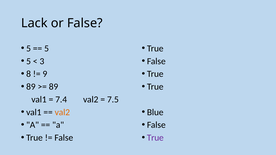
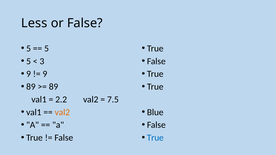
Lack: Lack -> Less
8 at (29, 74): 8 -> 9
7.4: 7.4 -> 2.2
True at (155, 138) colour: purple -> blue
